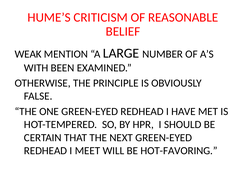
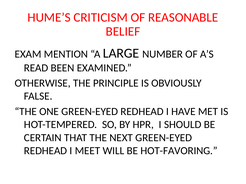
WEAK: WEAK -> EXAM
WITH: WITH -> READ
